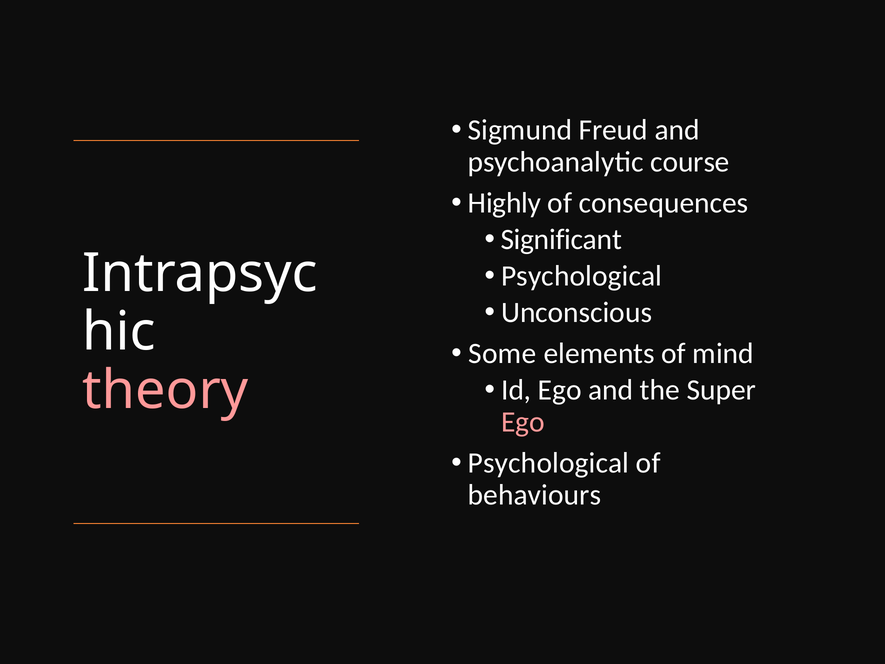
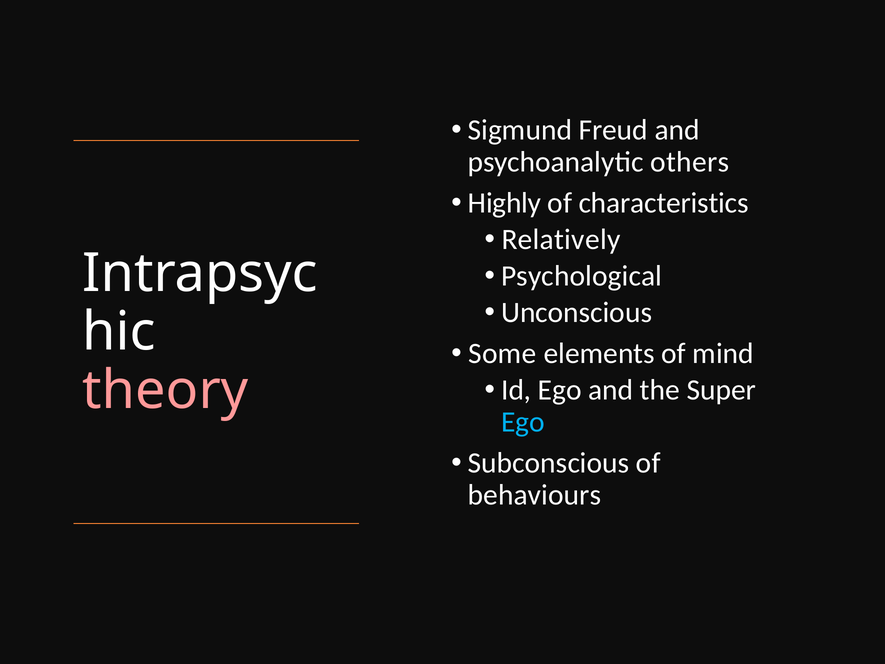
course: course -> others
consequences: consequences -> characteristics
Significant: Significant -> Relatively
Ego at (523, 422) colour: pink -> light blue
Psychological at (549, 463): Psychological -> Subconscious
